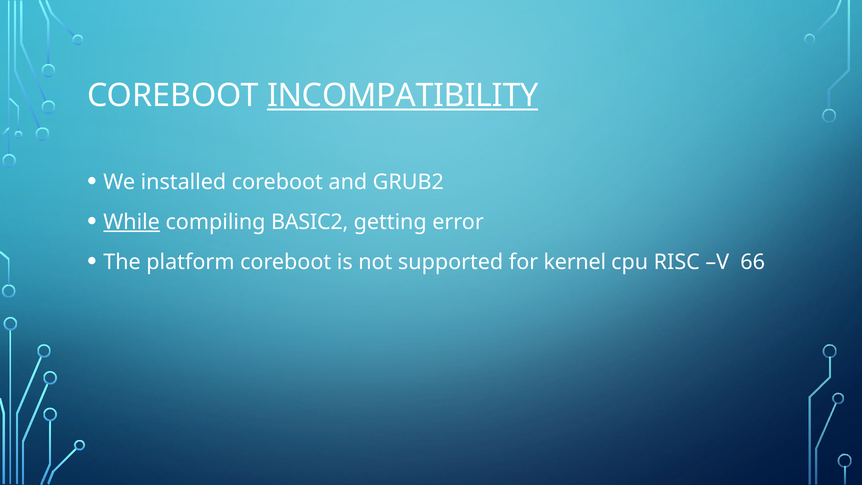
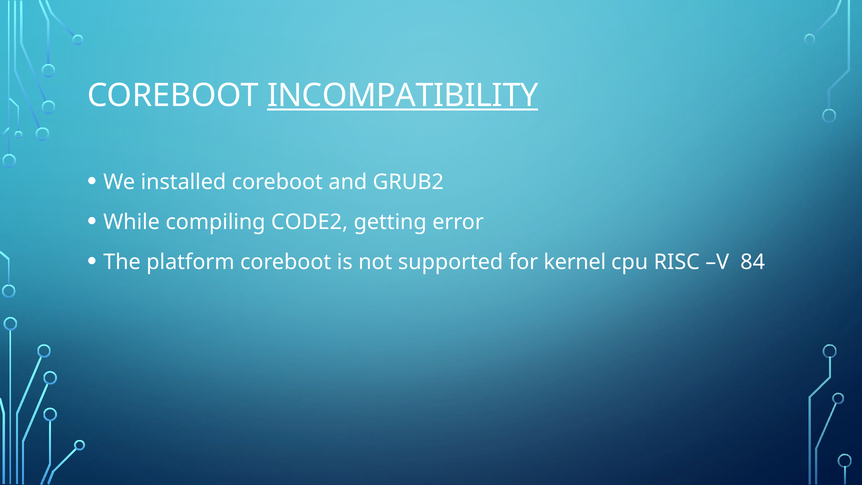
While underline: present -> none
BASIC2: BASIC2 -> CODE2
66: 66 -> 84
